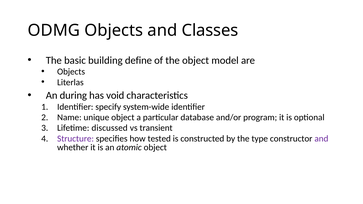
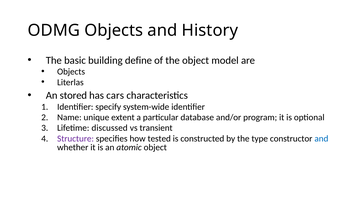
Classes: Classes -> History
during: during -> stored
void: void -> cars
unique object: object -> extent
and at (321, 139) colour: purple -> blue
